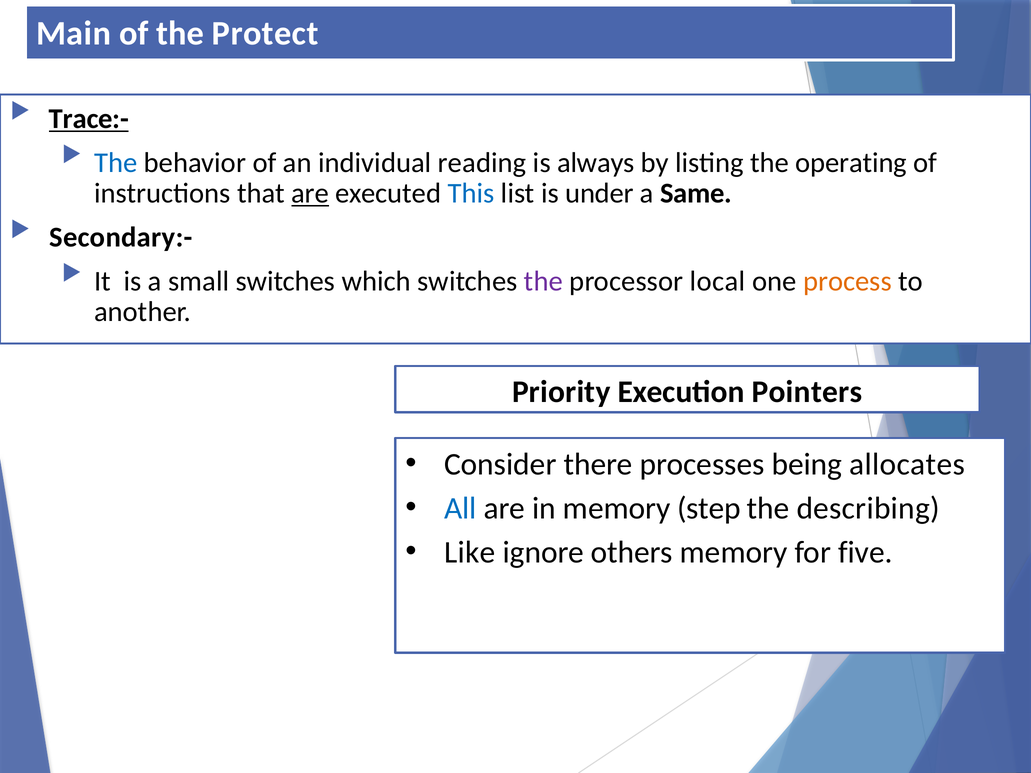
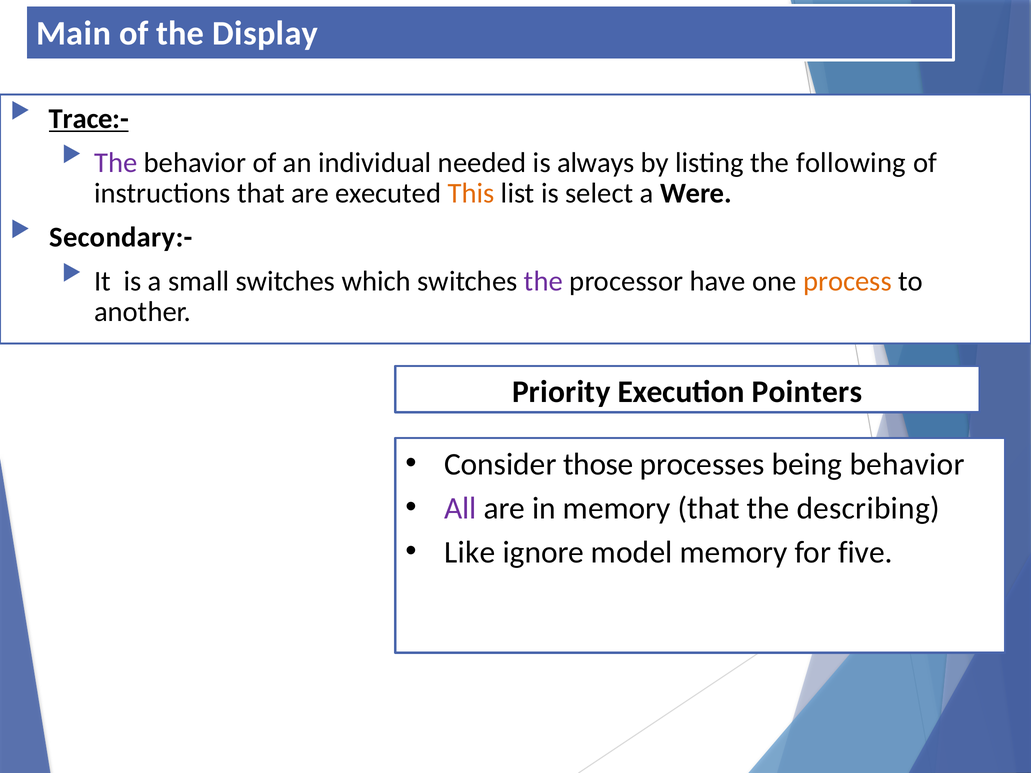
Protect: Protect -> Display
The at (116, 163) colour: blue -> purple
reading: reading -> needed
operating: operating -> following
are at (310, 194) underline: present -> none
This colour: blue -> orange
under: under -> select
Same: Same -> Were
local: local -> have
there: there -> those
being allocates: allocates -> behavior
All colour: blue -> purple
memory step: step -> that
others: others -> model
